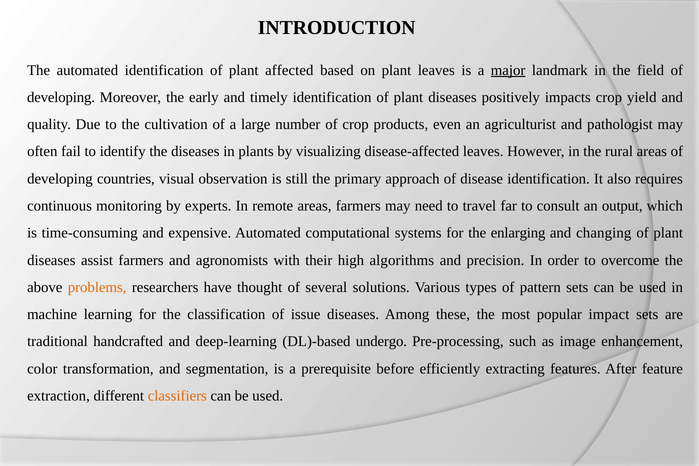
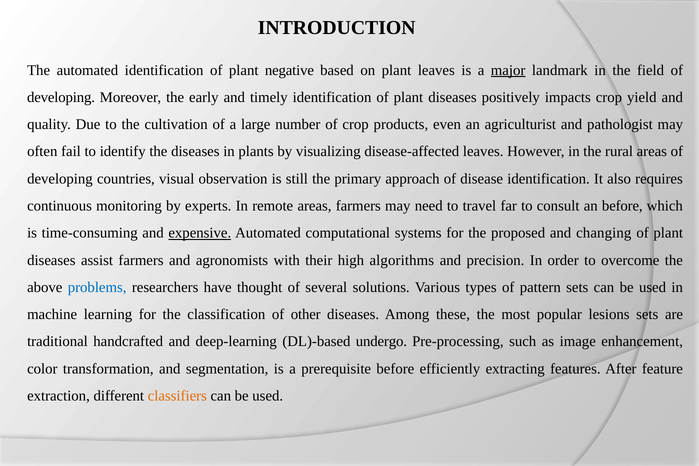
affected: affected -> negative
an output: output -> before
expensive underline: none -> present
enlarging: enlarging -> proposed
problems colour: orange -> blue
issue: issue -> other
impact: impact -> lesions
